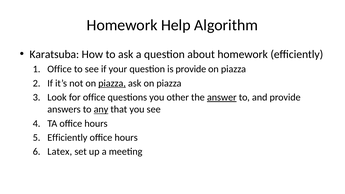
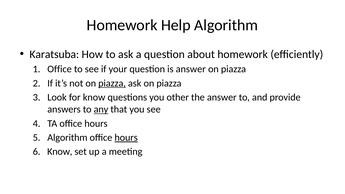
is provide: provide -> answer
for office: office -> know
answer at (222, 97) underline: present -> none
Efficiently at (67, 138): Efficiently -> Algorithm
hours at (126, 138) underline: none -> present
Latex at (60, 152): Latex -> Know
